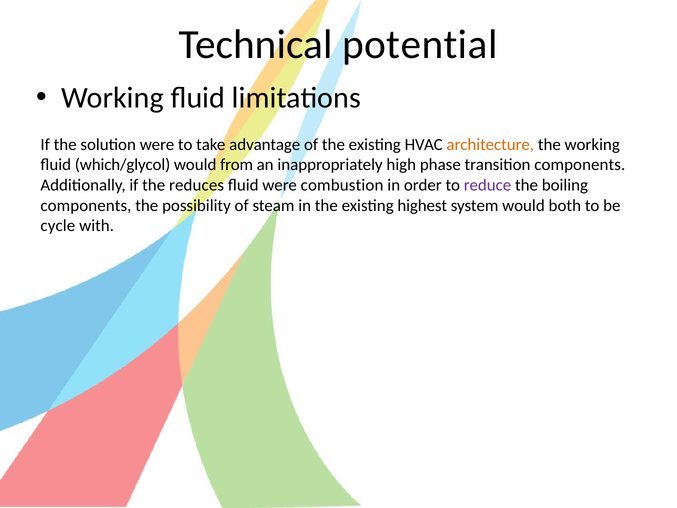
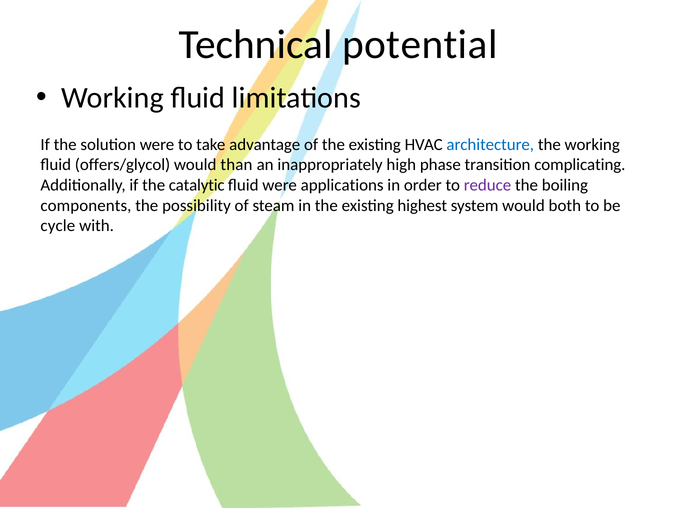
architecture colour: orange -> blue
which/glycol: which/glycol -> offers/glycol
from: from -> than
transition components: components -> complicating
reduces: reduces -> catalytic
combustion: combustion -> applications
